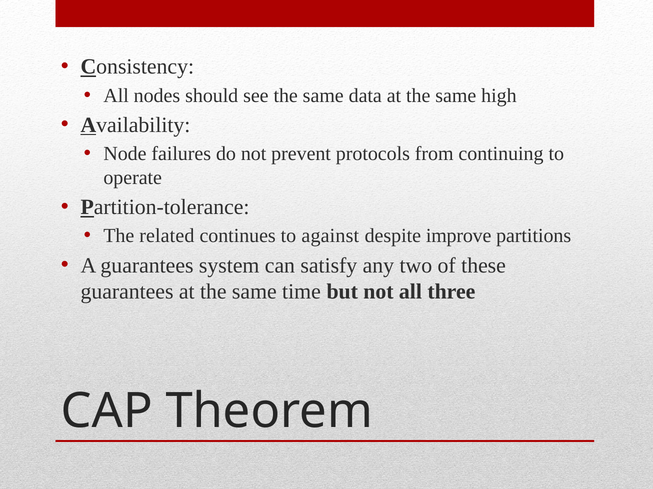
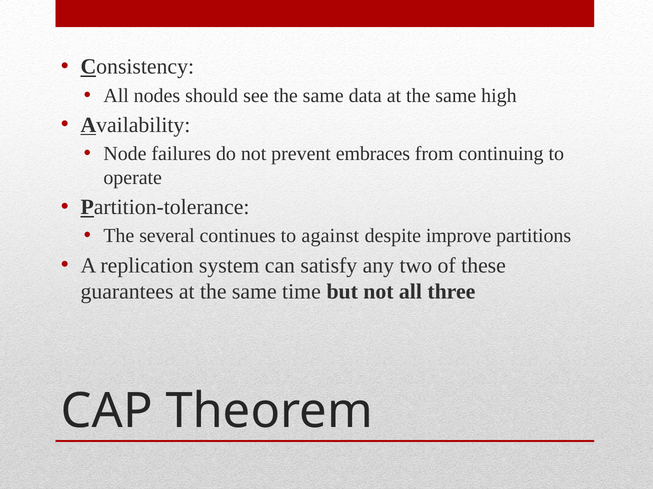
protocols: protocols -> embraces
related: related -> several
A guarantees: guarantees -> replication
